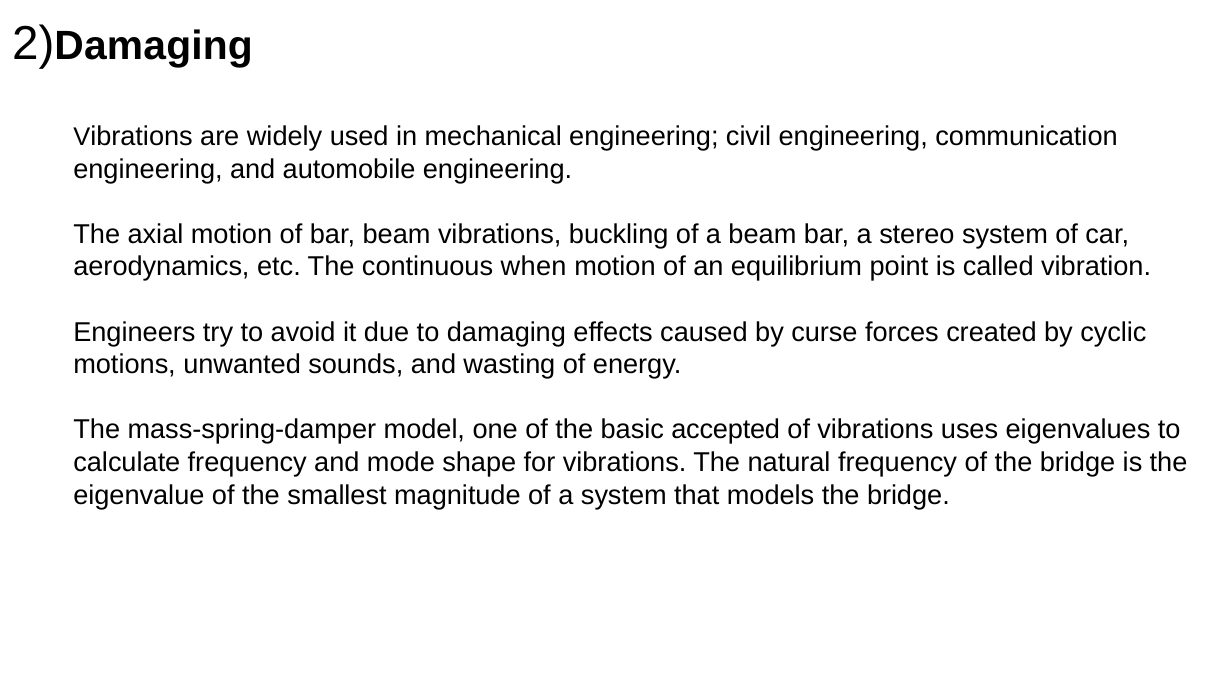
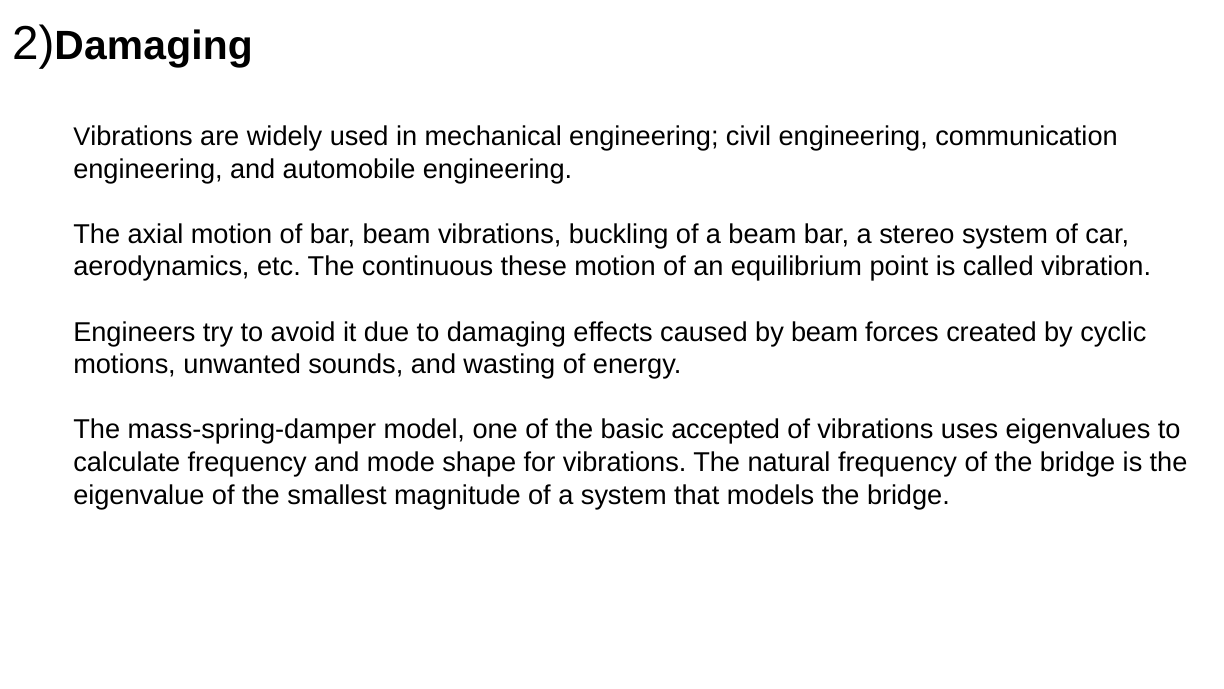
when: when -> these
by curse: curse -> beam
